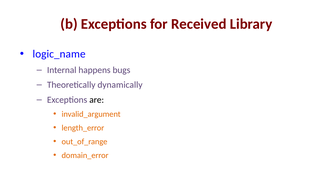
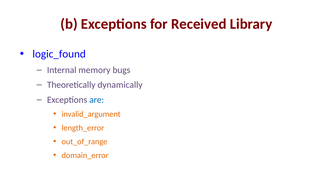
logic_name: logic_name -> logic_found
happens: happens -> memory
are colour: black -> blue
